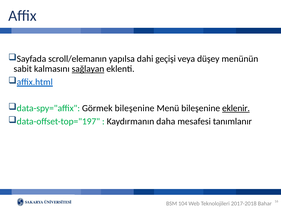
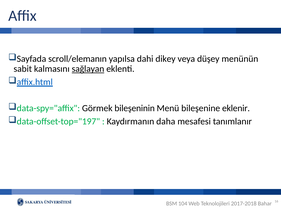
geçişi: geçişi -> dikey
Görmek bileşenine: bileşenine -> bileşeninin
eklenir underline: present -> none
